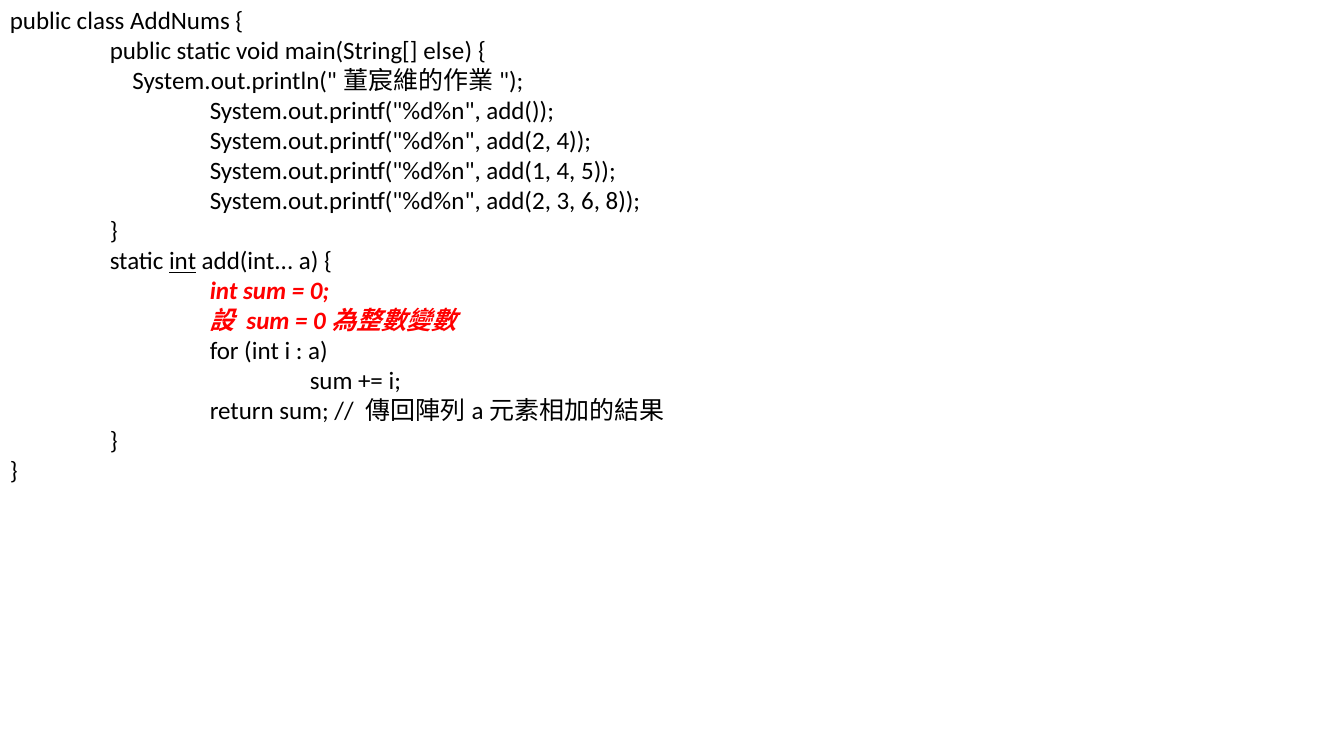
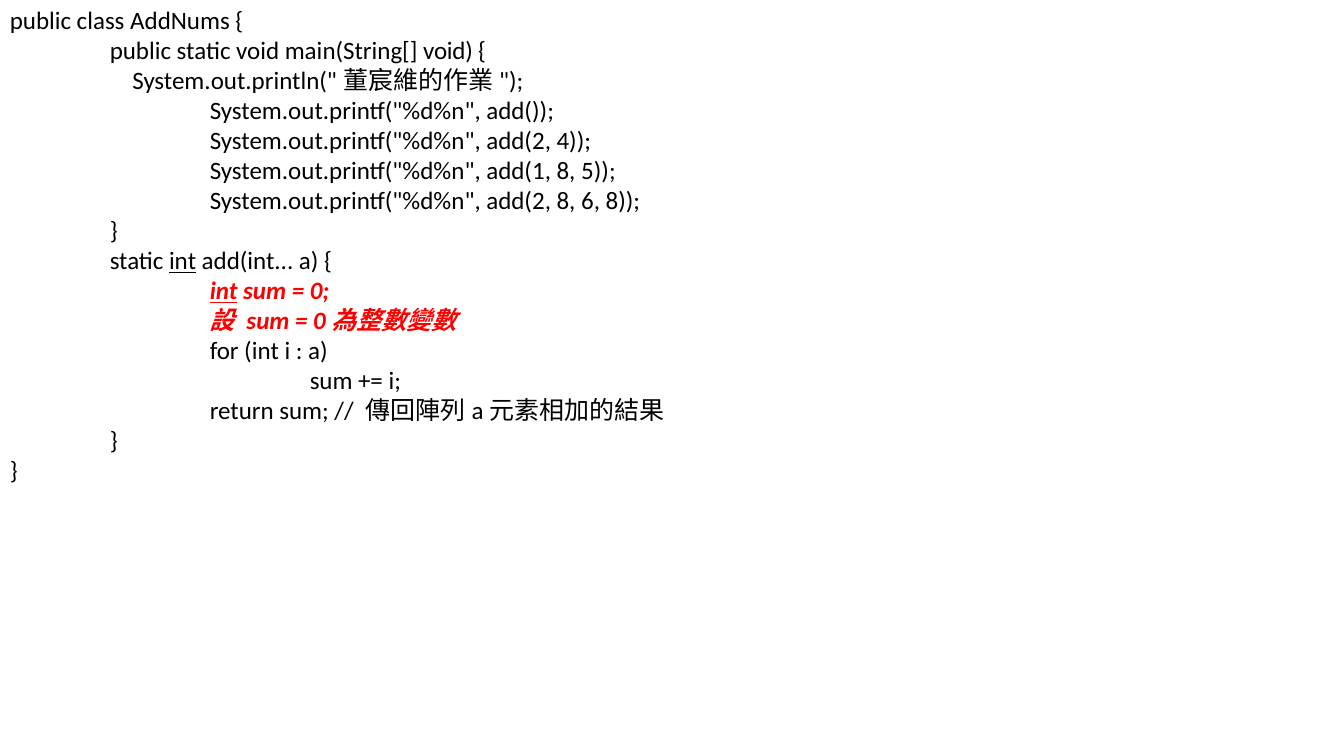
main(String[ else: else -> void
add(1 4: 4 -> 8
add(2 3: 3 -> 8
int at (224, 292) underline: none -> present
